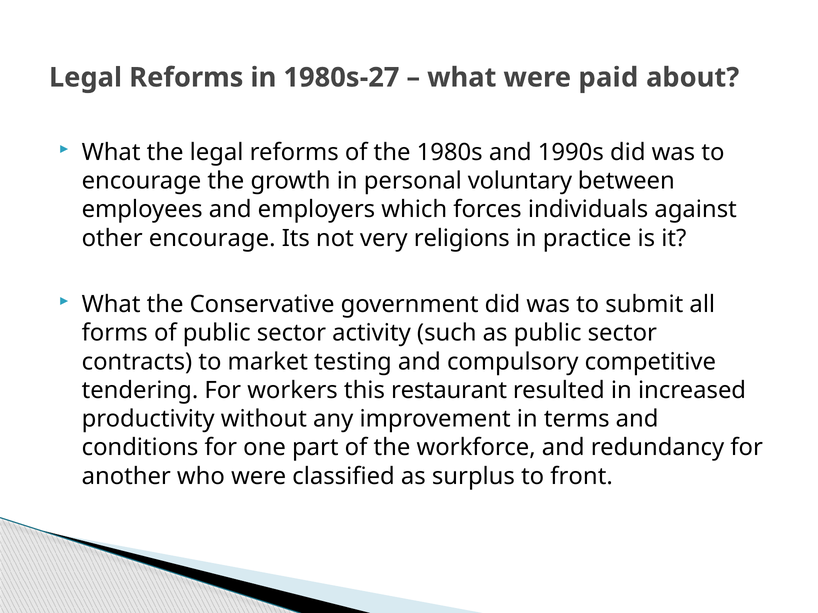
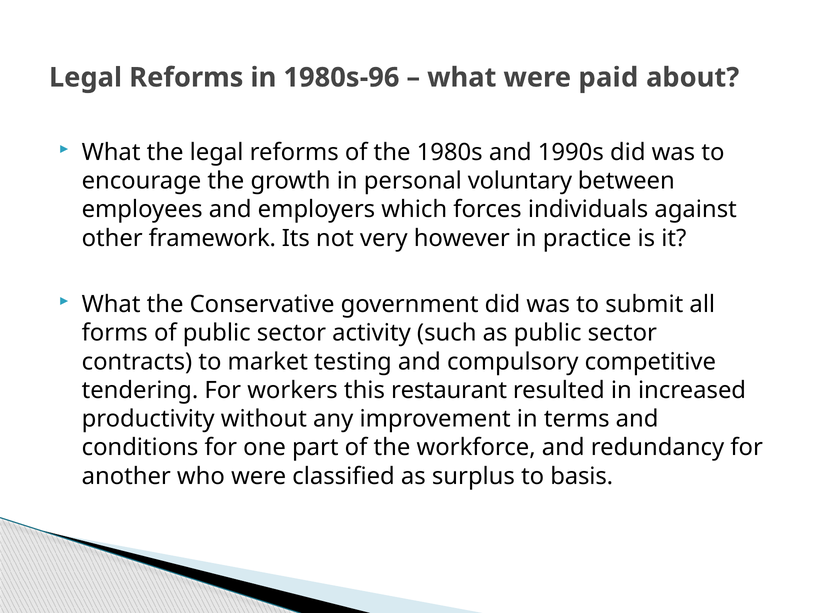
1980s-27: 1980s-27 -> 1980s-96
other encourage: encourage -> framework
religions: religions -> however
front: front -> basis
